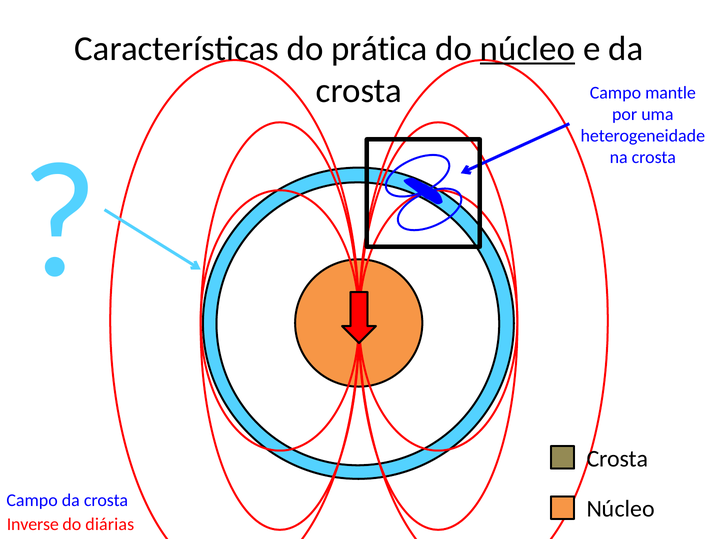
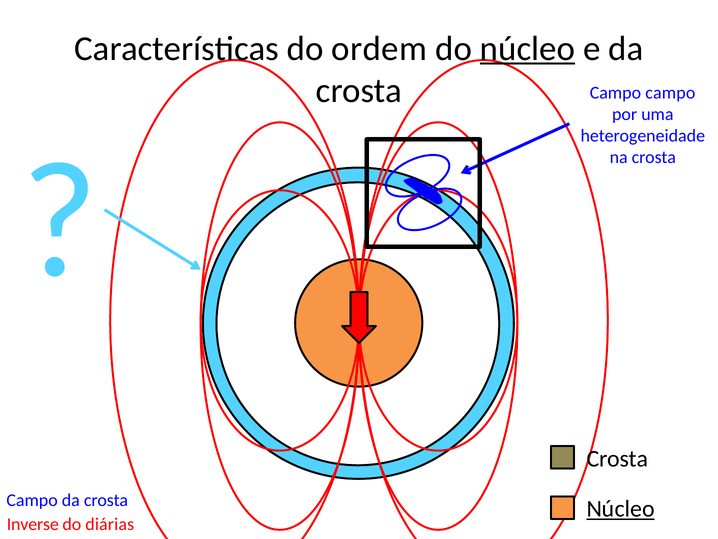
prática: prática -> ordem
Campo mantle: mantle -> campo
Núcleo at (621, 509) underline: none -> present
